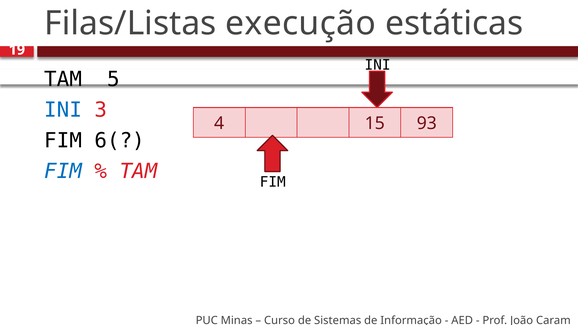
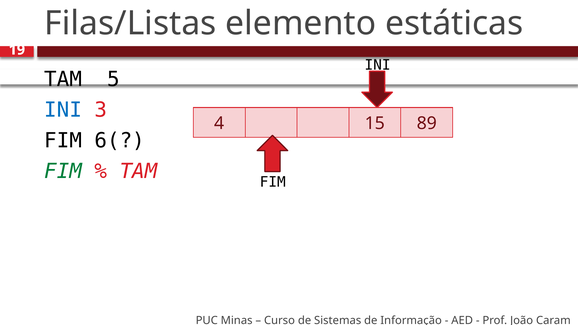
execução: execução -> elemento
93: 93 -> 89
FIM at (63, 171) colour: blue -> green
